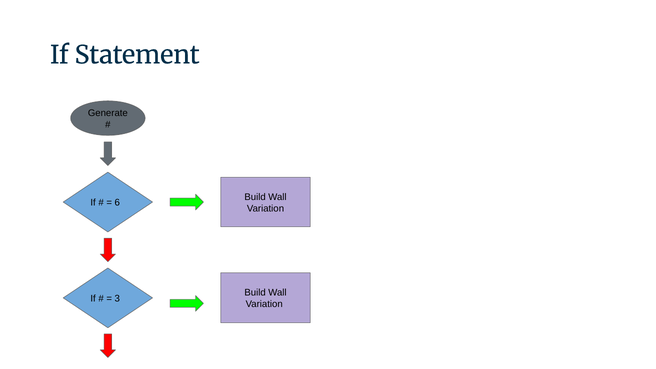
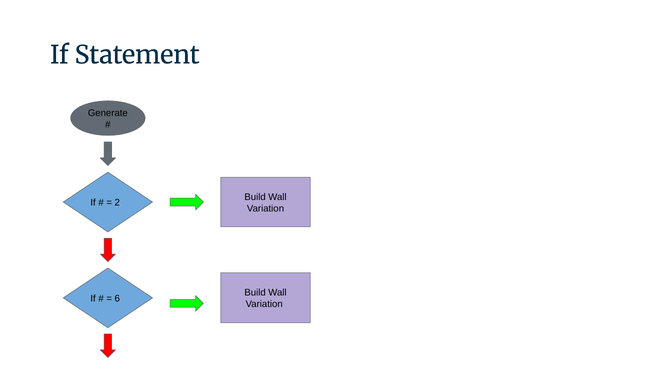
6: 6 -> 2
3: 3 -> 6
